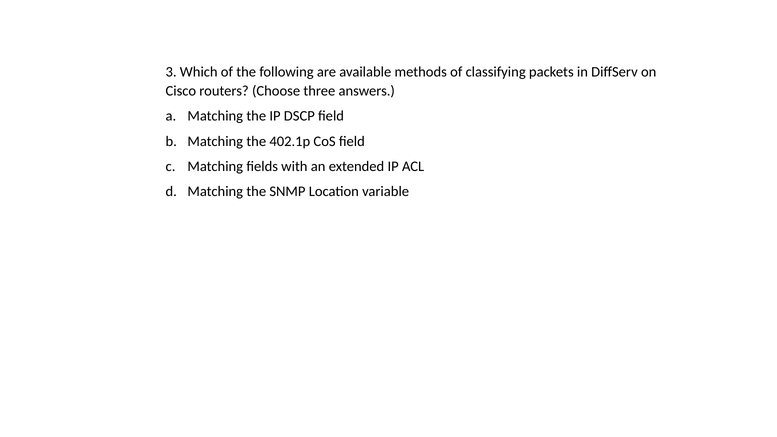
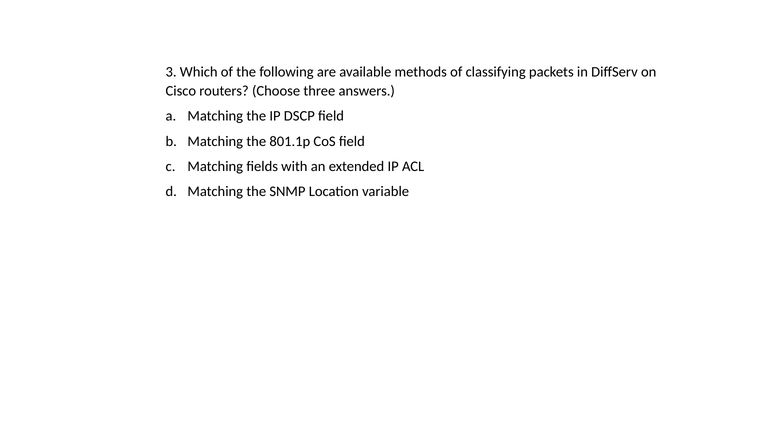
402.1p: 402.1p -> 801.1p
